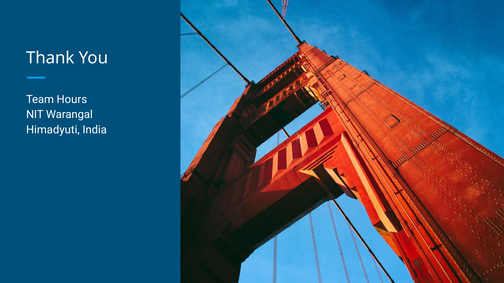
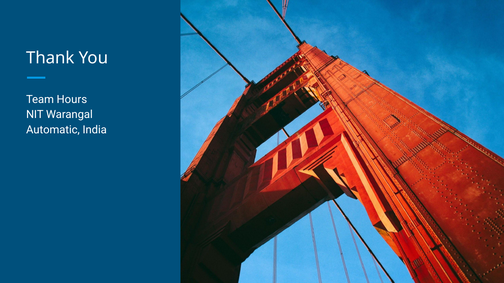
Himadyuti: Himadyuti -> Automatic
